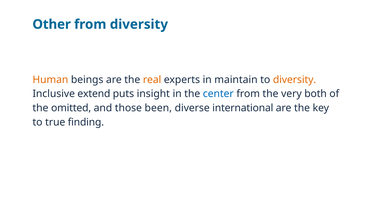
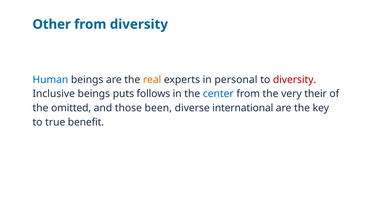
Human colour: orange -> blue
maintain: maintain -> personal
diversity at (295, 80) colour: orange -> red
Inclusive extend: extend -> beings
insight: insight -> follows
both: both -> their
finding: finding -> benefit
